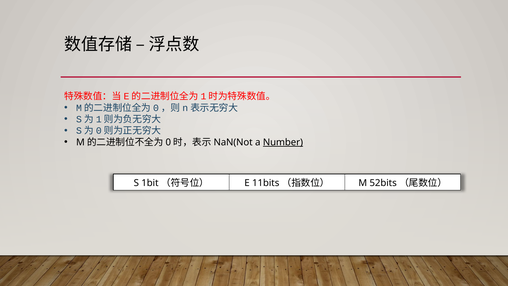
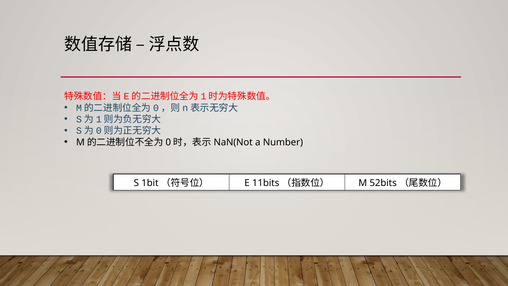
Number underline: present -> none
